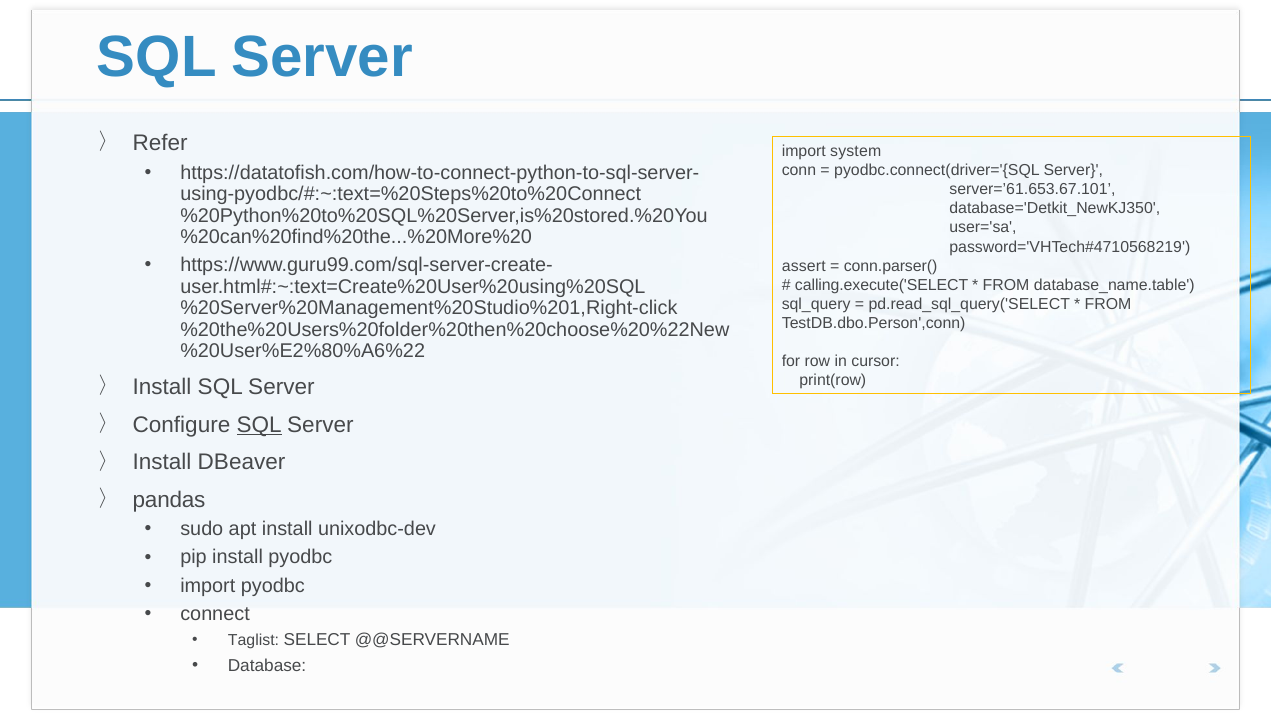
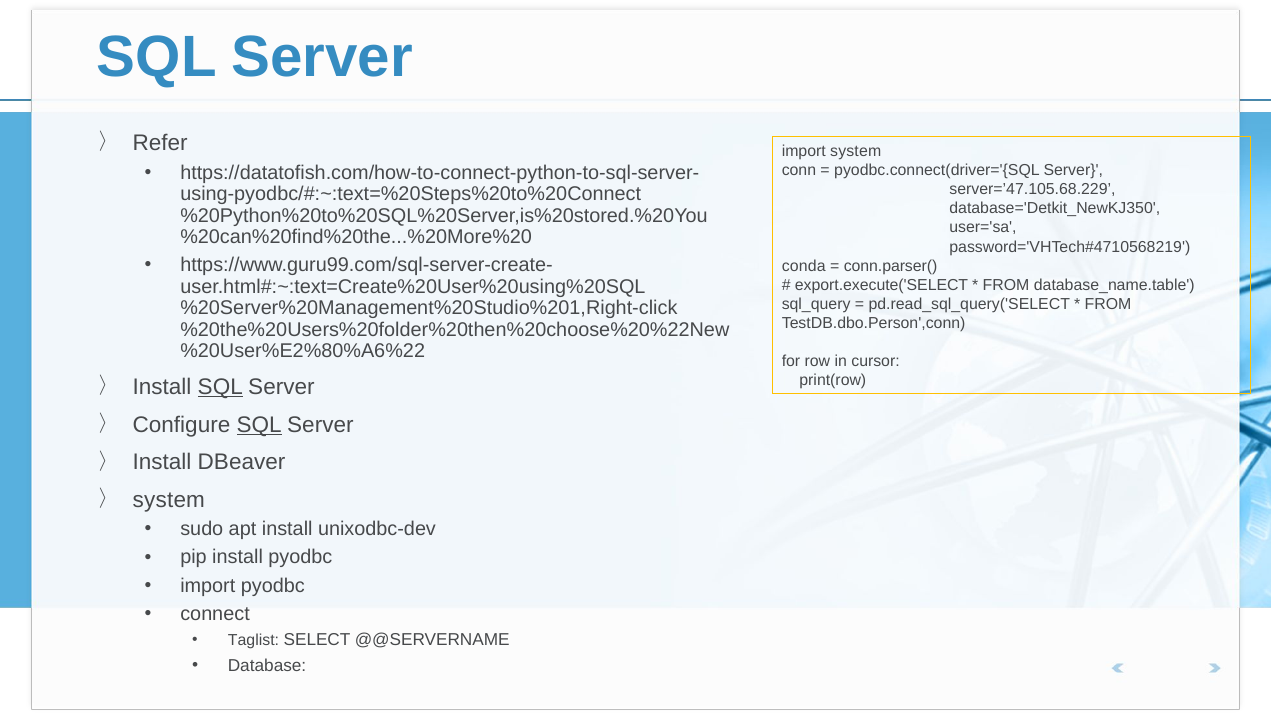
server=’61.653.67.101: server=’61.653.67.101 -> server=’47.105.68.229
assert: assert -> conda
calling.execute('SELECT: calling.execute('SELECT -> export.execute('SELECT
SQL at (220, 387) underline: none -> present
pandas at (169, 500): pandas -> system
